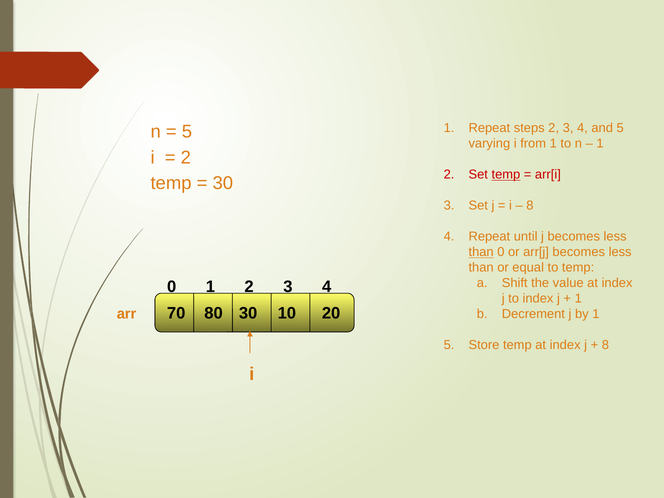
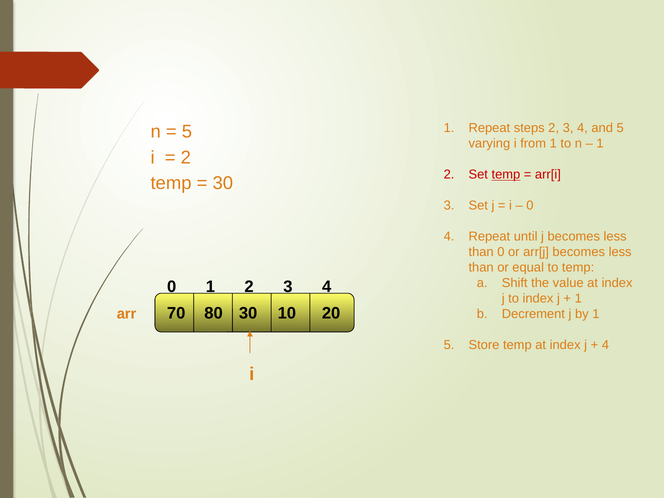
8 at (530, 206): 8 -> 0
than at (481, 252) underline: present -> none
8 at (605, 345): 8 -> 4
